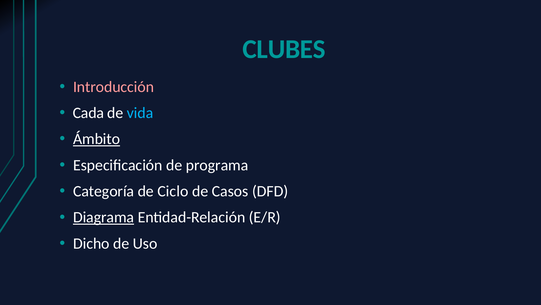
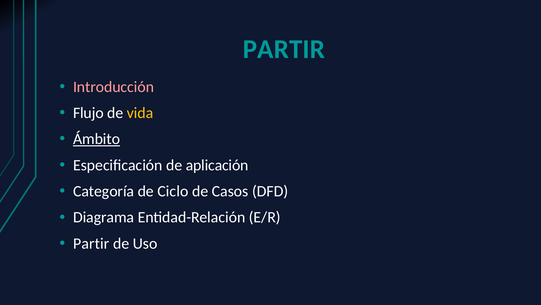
CLUBES at (284, 49): CLUBES -> PARTIR
Cada: Cada -> Flujo
vida colour: light blue -> yellow
programa: programa -> aplicación
Diagrama underline: present -> none
Dicho at (91, 243): Dicho -> Partir
